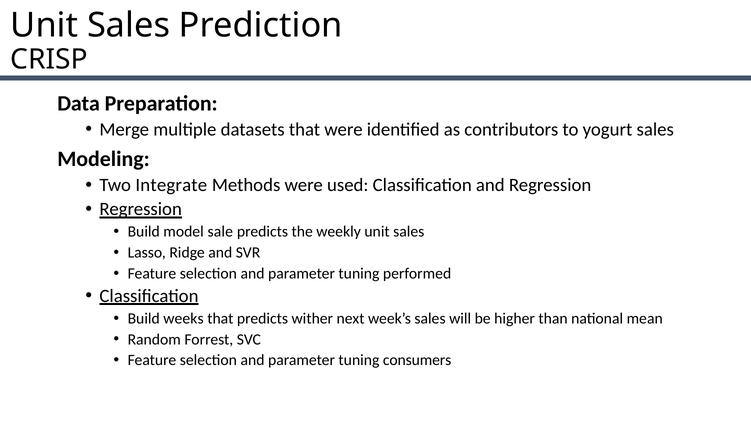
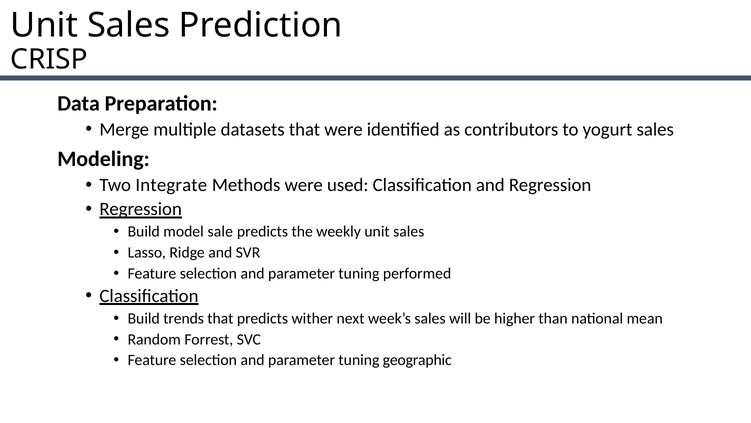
weeks: weeks -> trends
consumers: consumers -> geographic
